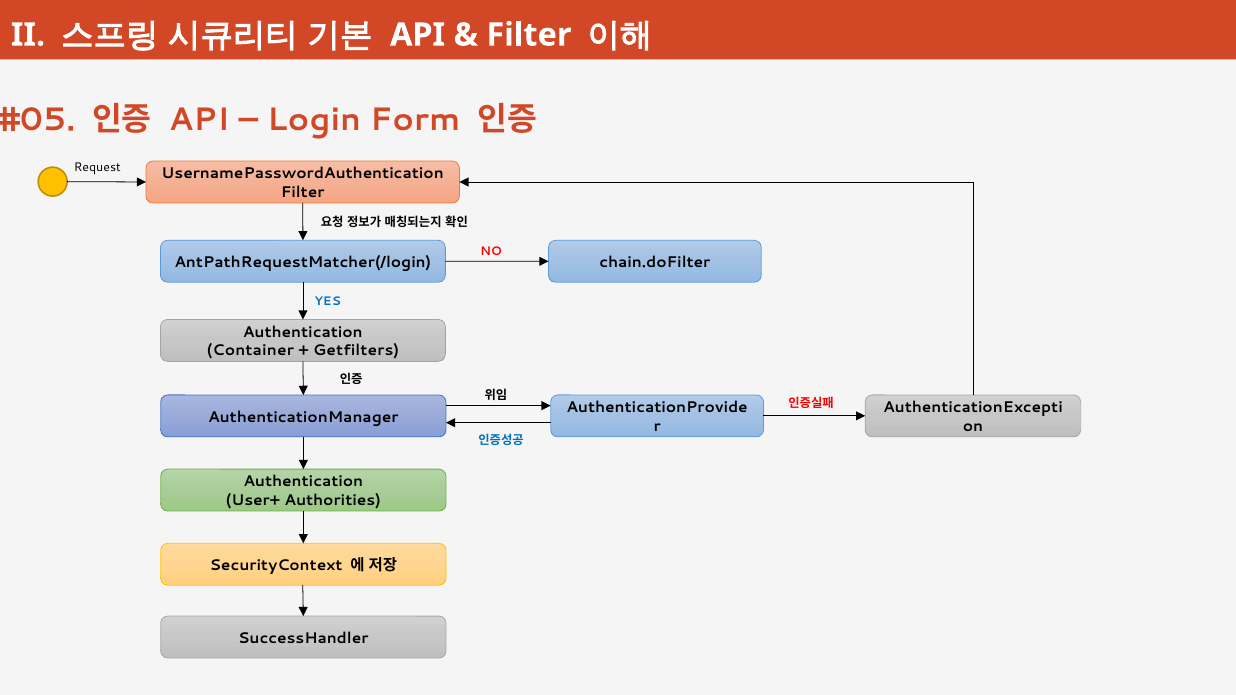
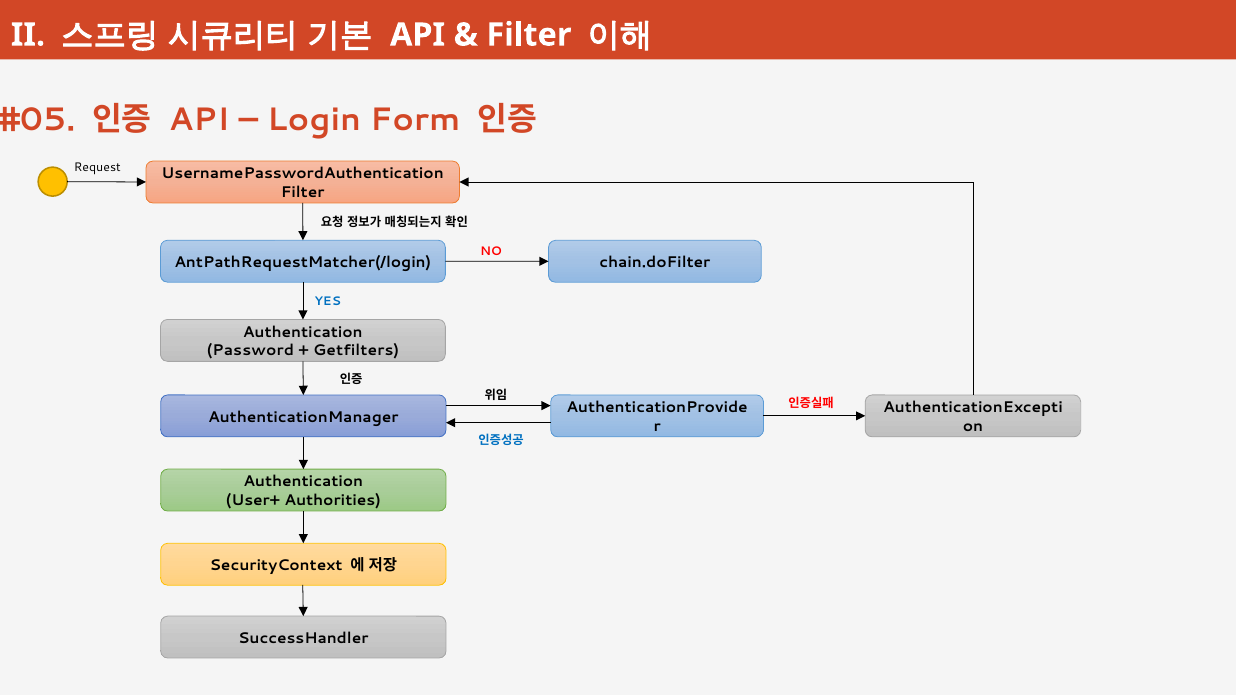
Container: Container -> Password
